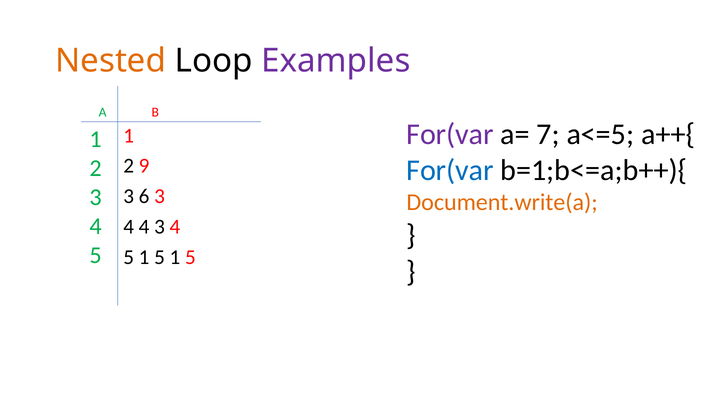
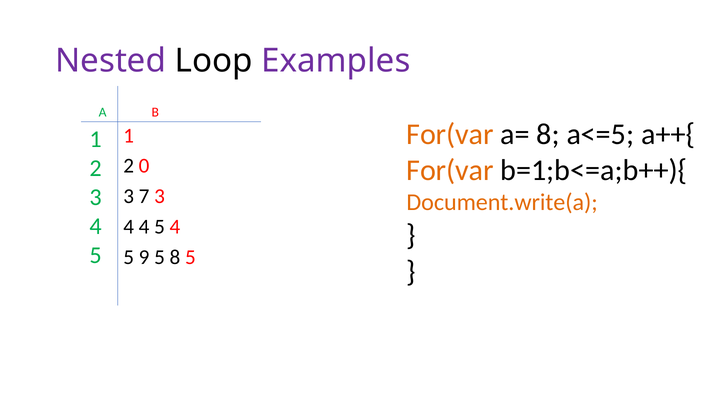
Nested colour: orange -> purple
For(var at (450, 134) colour: purple -> orange
a= 7: 7 -> 8
9: 9 -> 0
For(var at (450, 170) colour: blue -> orange
6: 6 -> 7
4 4 3: 3 -> 5
1 at (144, 257): 1 -> 9
1 at (175, 257): 1 -> 8
